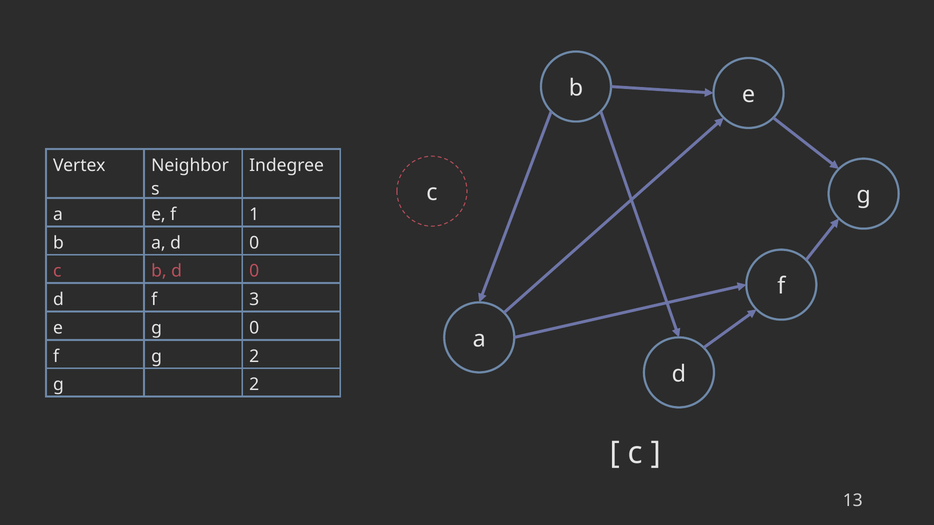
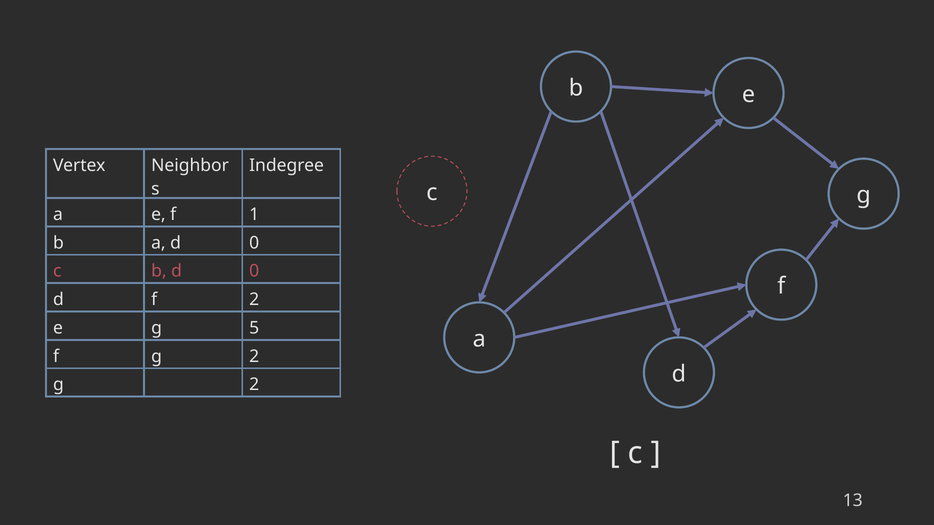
f 3: 3 -> 2
g 0: 0 -> 5
